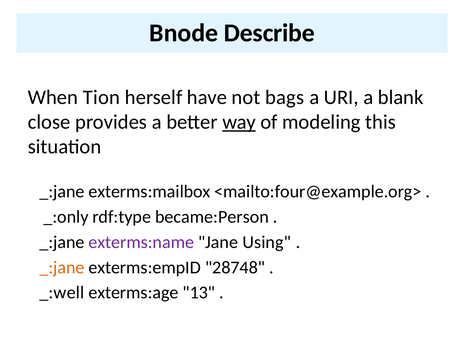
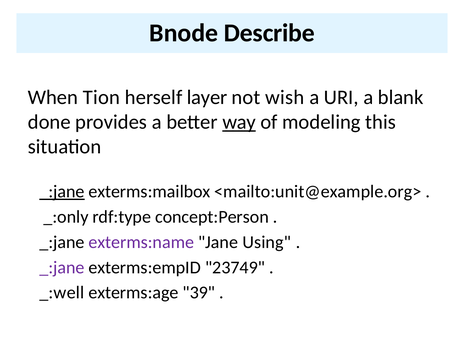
have: have -> layer
bags: bags -> wish
close: close -> done
_:jane at (62, 192) underline: none -> present
<mailto:four@example.org>: <mailto:four@example.org> -> <mailto:unit@example.org>
became:Person: became:Person -> concept:Person
_:jane at (62, 267) colour: orange -> purple
28748: 28748 -> 23749
13: 13 -> 39
